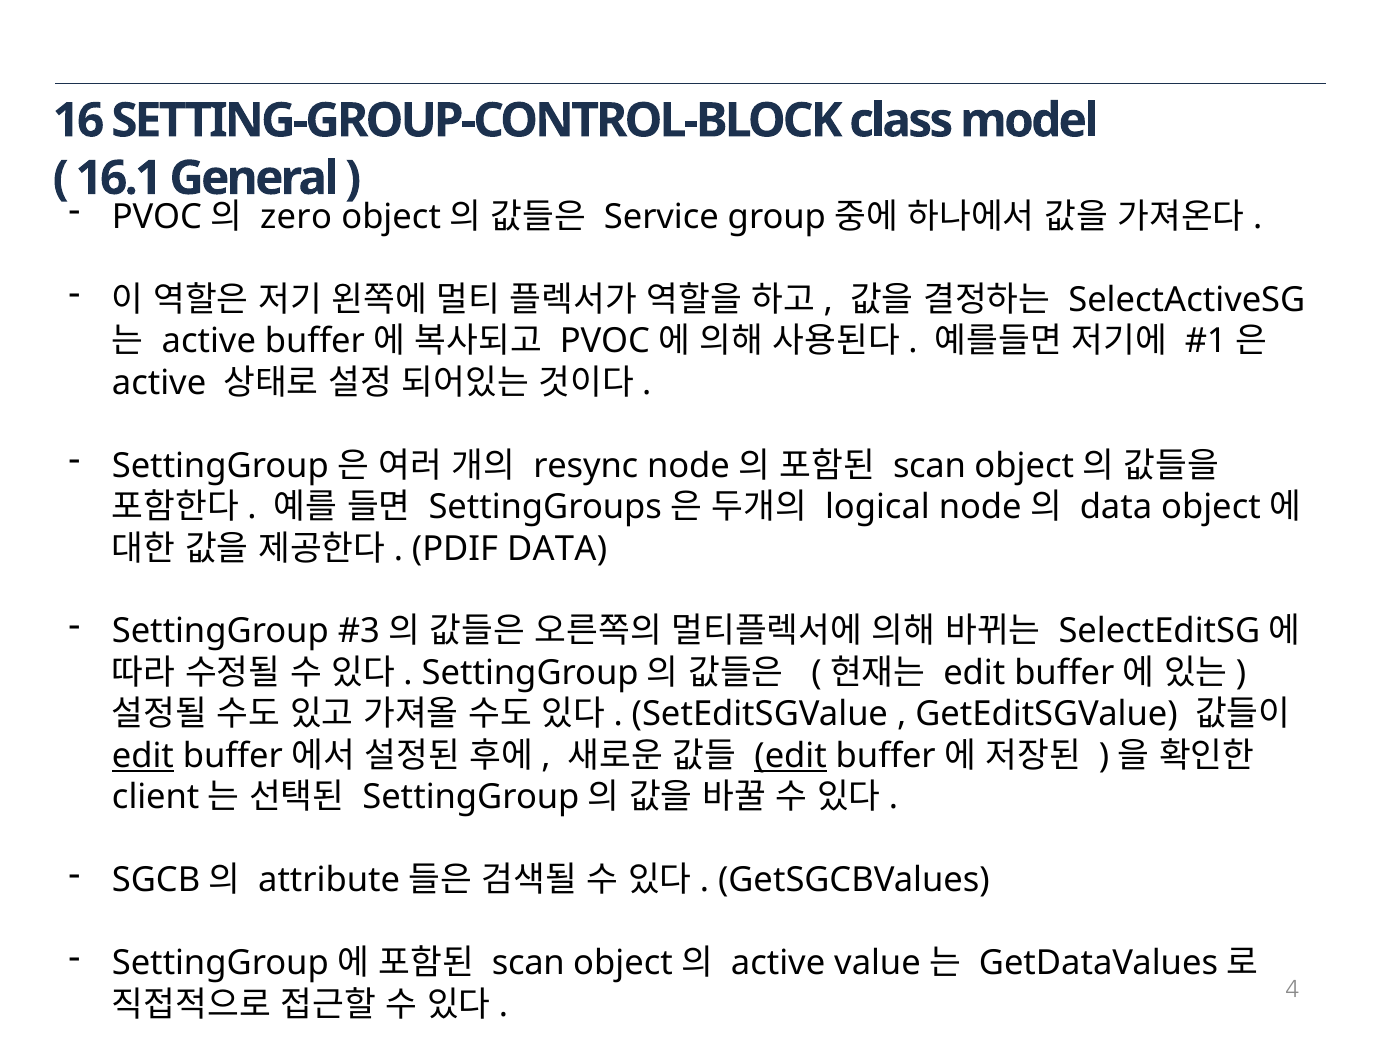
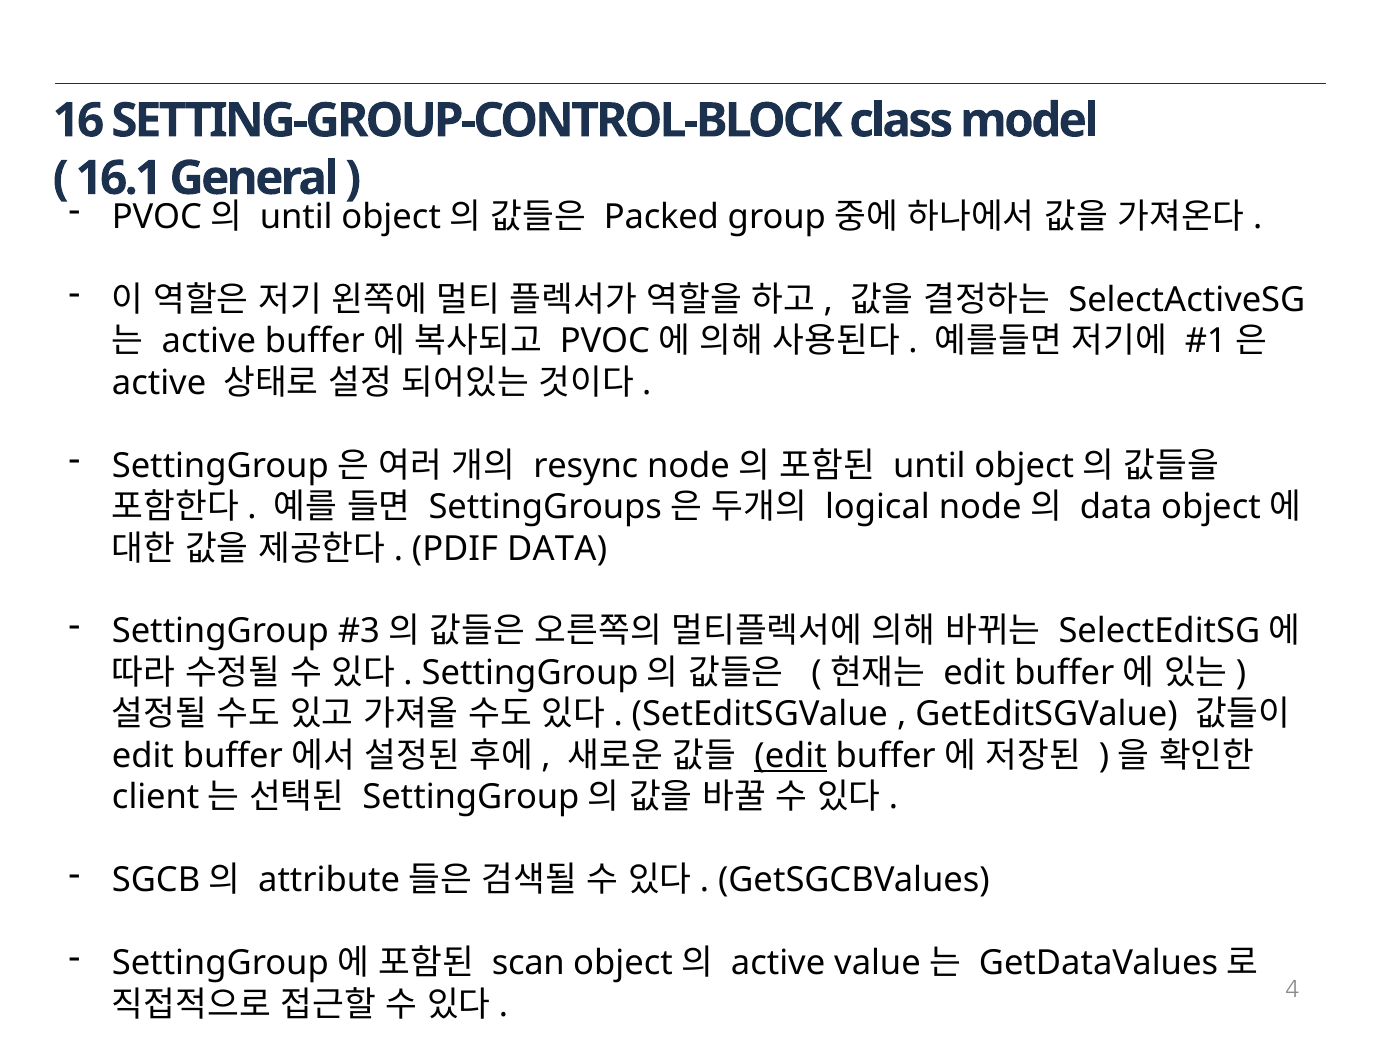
zero at (296, 217): zero -> until
Service: Service -> Packed
scan at (929, 465): scan -> until
edit at (143, 756) underline: present -> none
